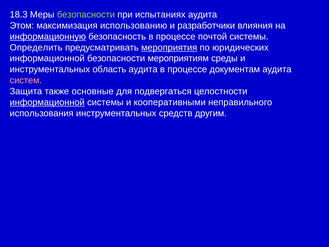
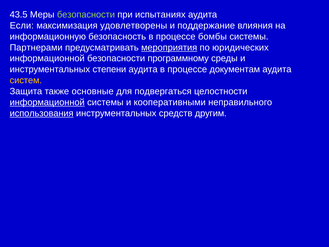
18.3: 18.3 -> 43.5
Этом: Этом -> Если
использованию: использованию -> удовлетворены
разработчики: разработчики -> поддержание
информационную underline: present -> none
почтой: почтой -> бомбы
Определить: Определить -> Партнерами
мероприятиям: мероприятиям -> программному
область: область -> степени
систем colour: pink -> yellow
использования underline: none -> present
